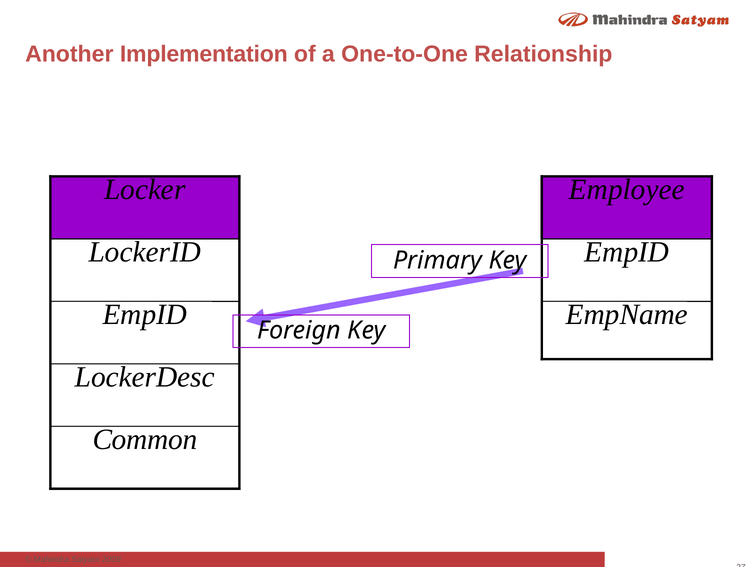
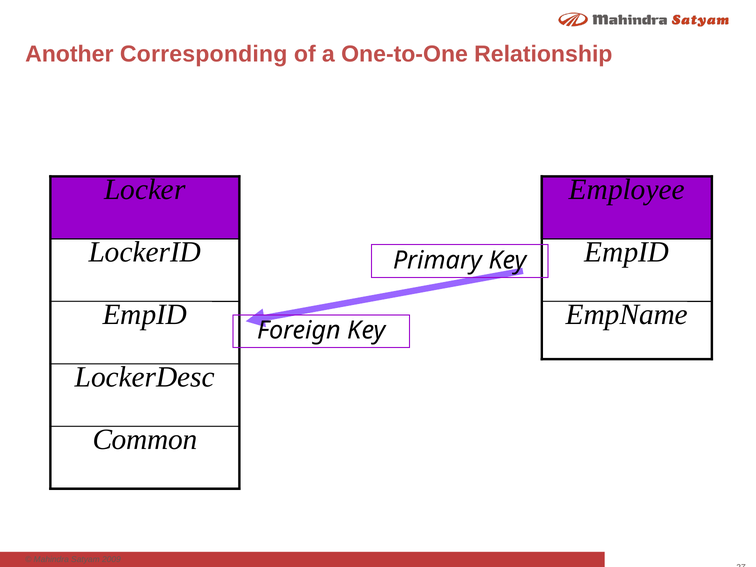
Implementation: Implementation -> Corresponding
